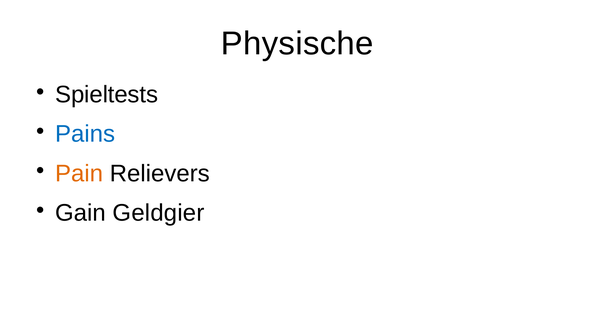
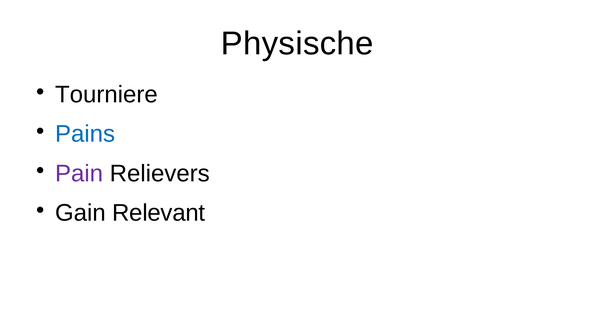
Spieltests: Spieltests -> Tourniere
Pain colour: orange -> purple
Geldgier: Geldgier -> Relevant
